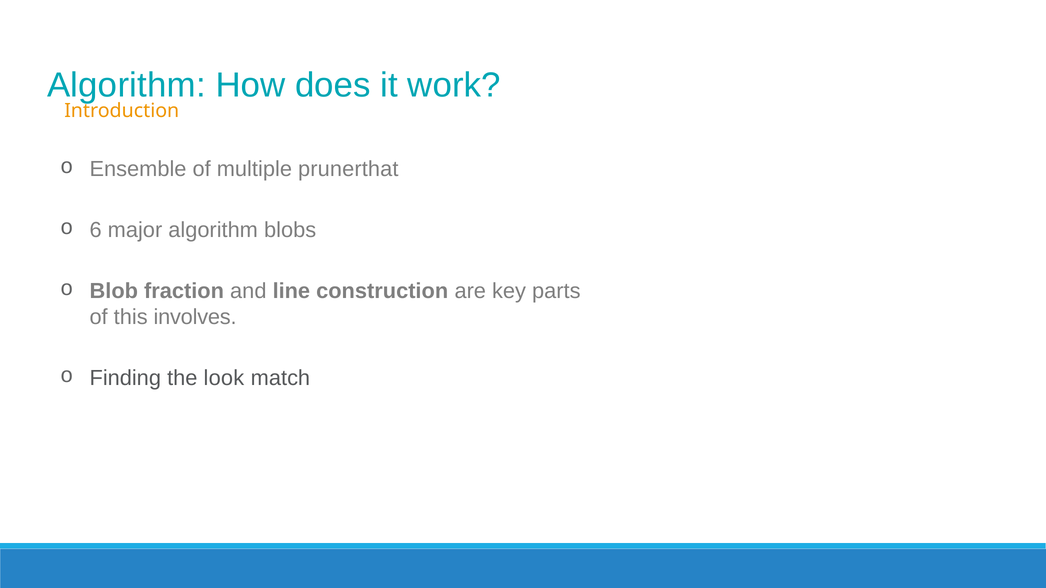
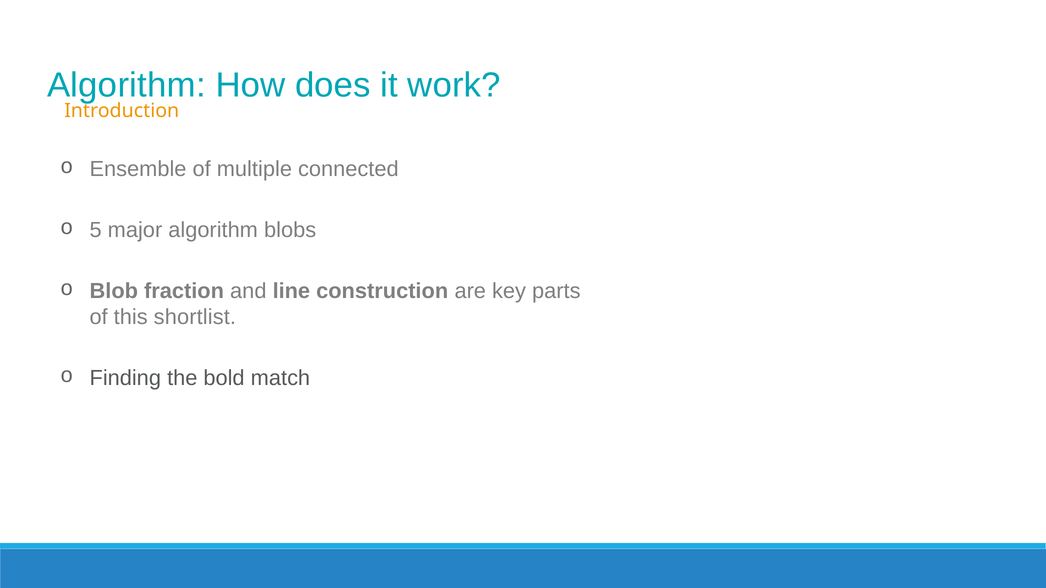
prunerthat: prunerthat -> connected
6: 6 -> 5
involves: involves -> shortlist
look: look -> bold
